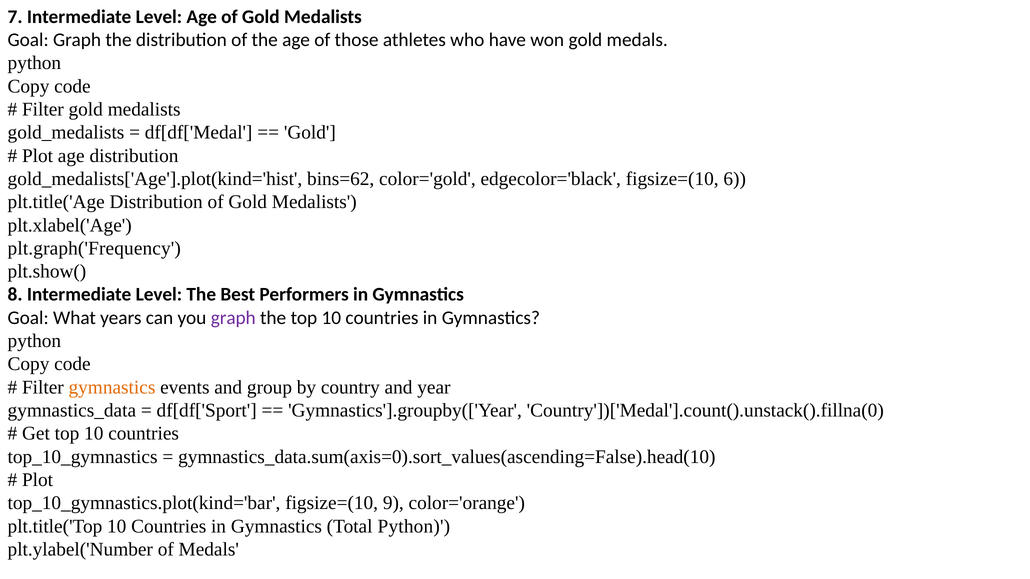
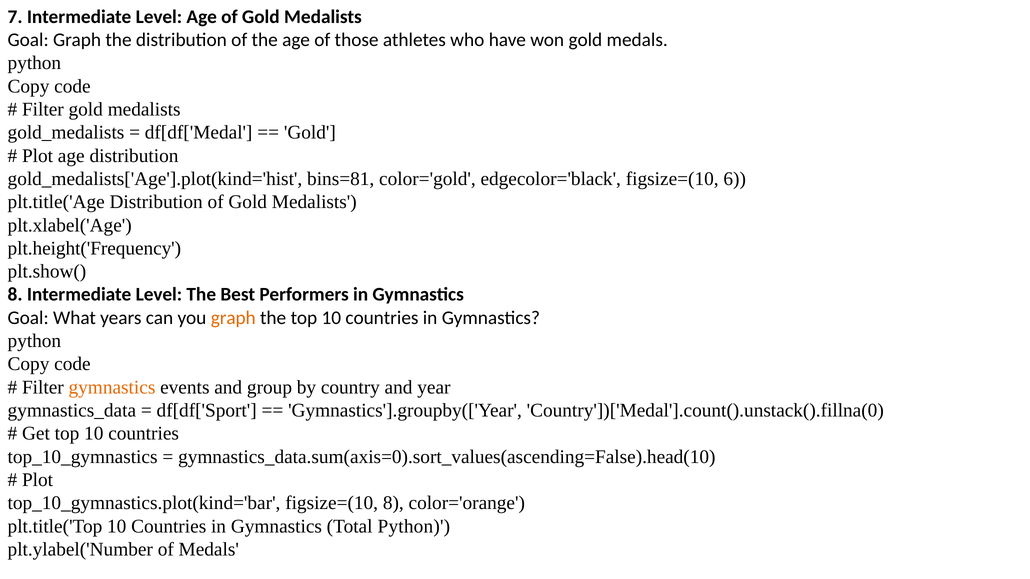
bins=62: bins=62 -> bins=81
plt.graph('Frequency: plt.graph('Frequency -> plt.height('Frequency
graph at (233, 318) colour: purple -> orange
figsize=(10 9: 9 -> 8
